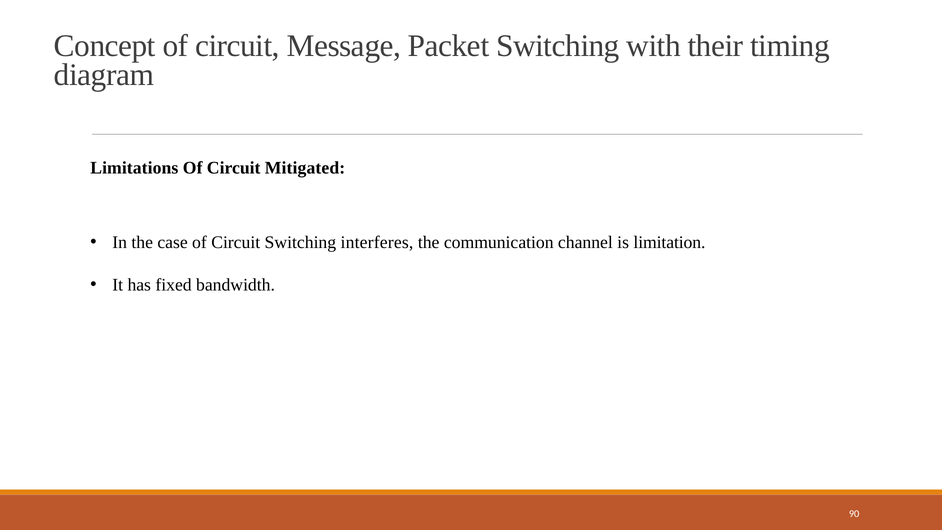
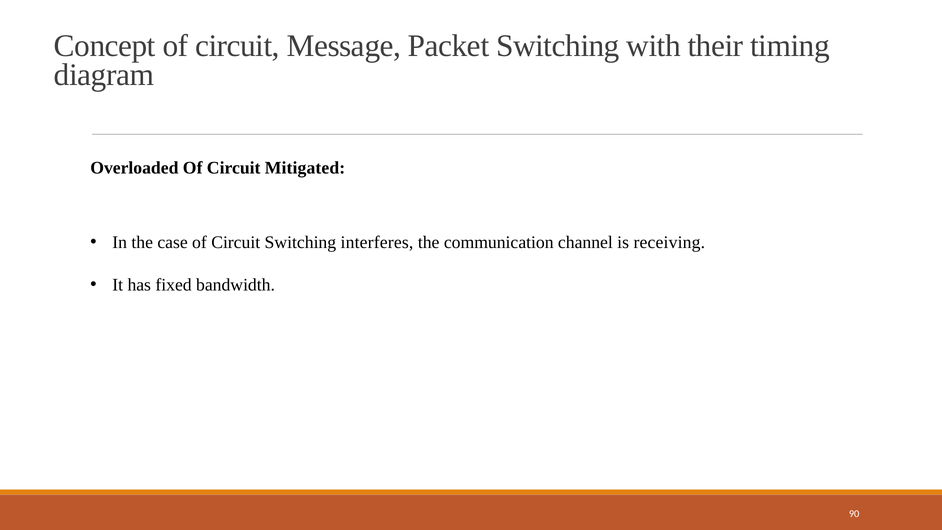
Limitations: Limitations -> Overloaded
limitation: limitation -> receiving
